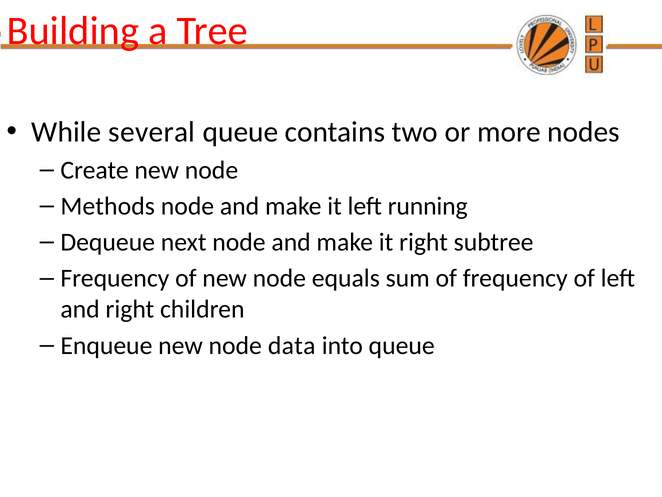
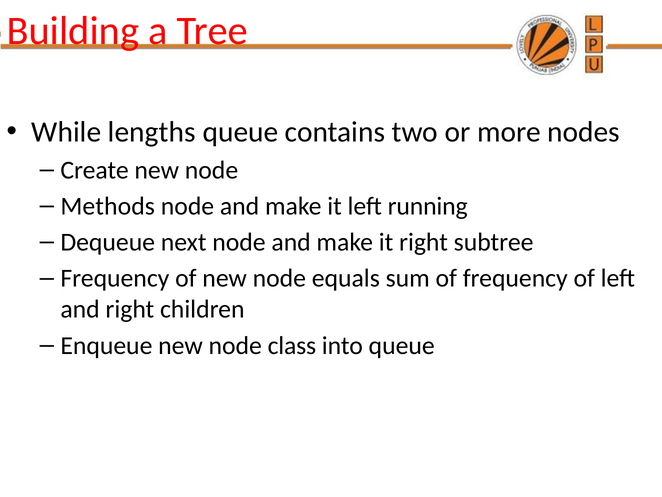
several: several -> lengths
data: data -> class
